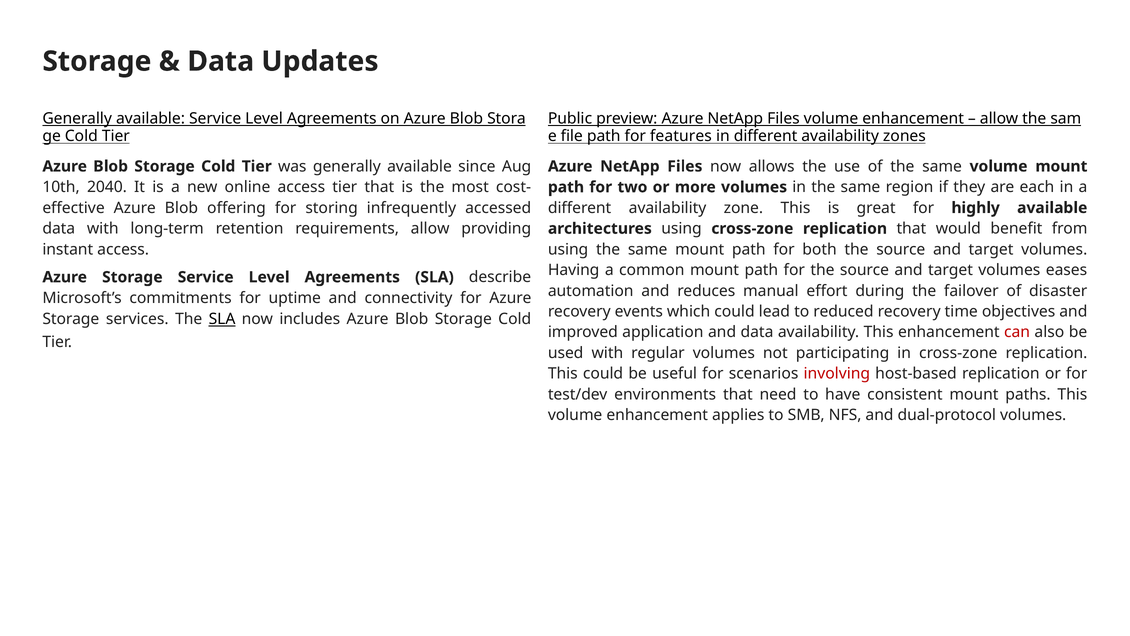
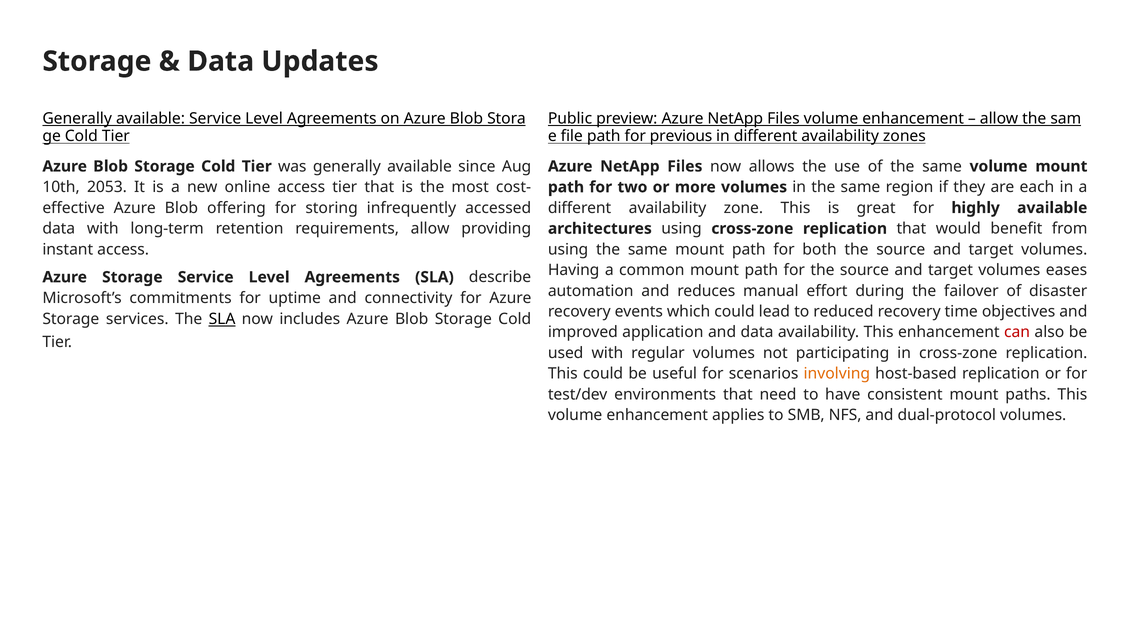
features: features -> previous
2040: 2040 -> 2053
involving colour: red -> orange
